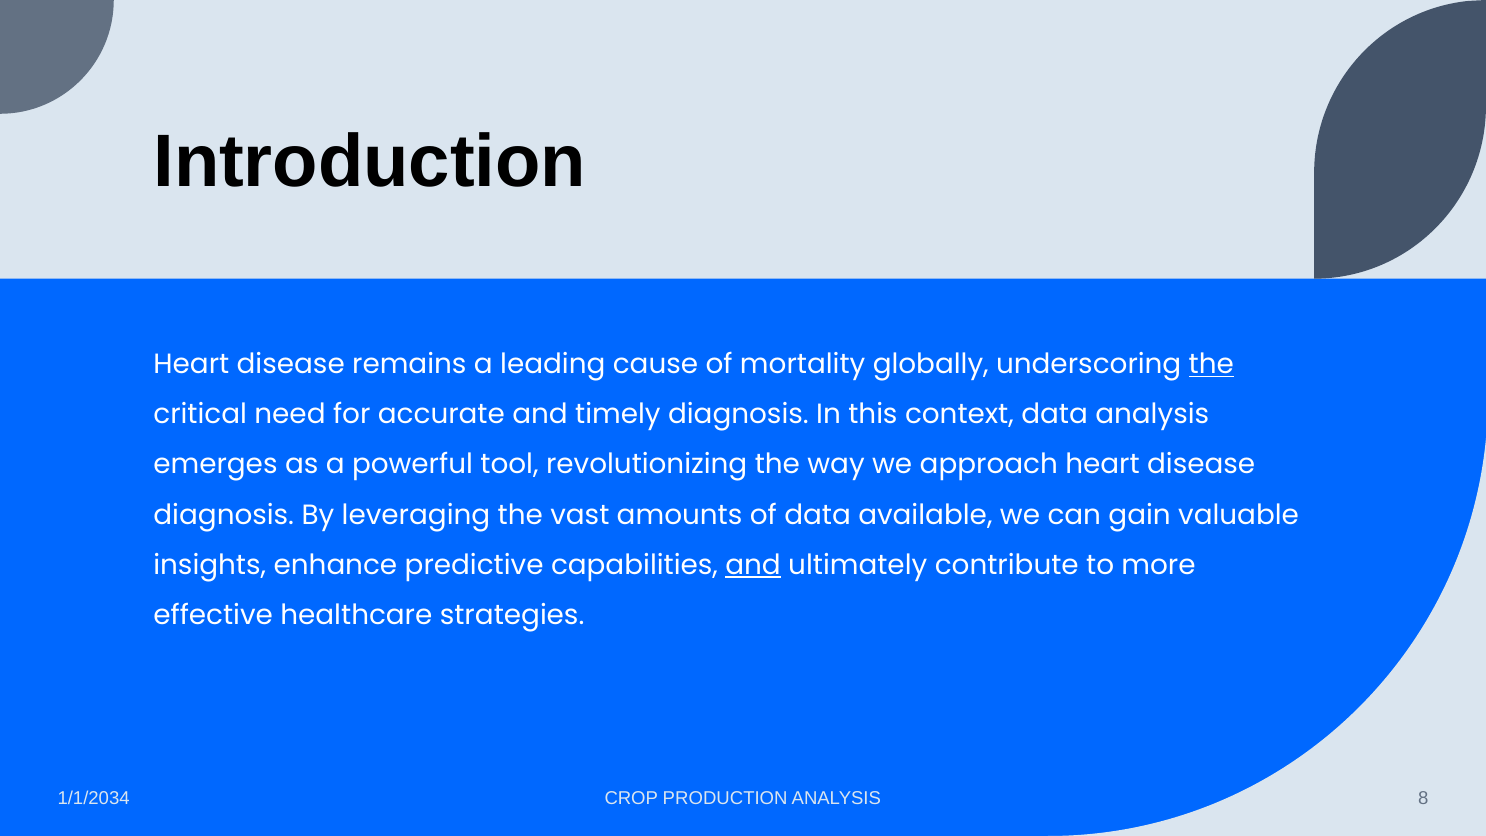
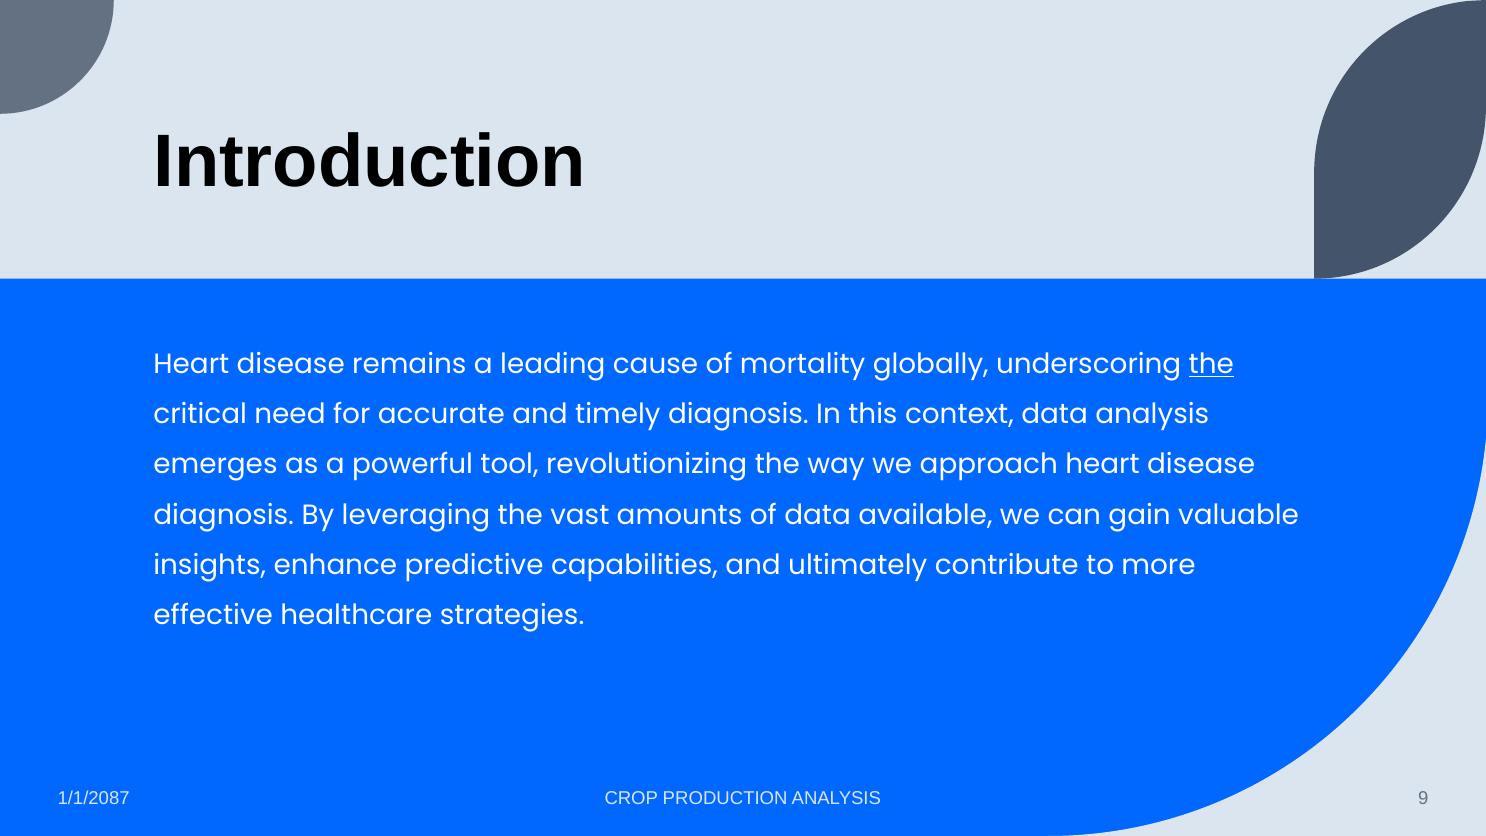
and at (753, 565) underline: present -> none
1/1/2034: 1/1/2034 -> 1/1/2087
8: 8 -> 9
